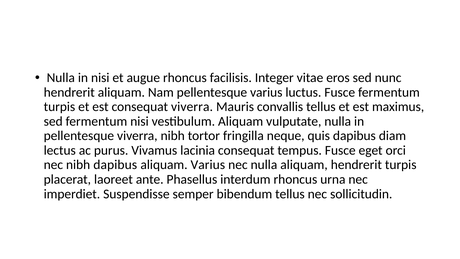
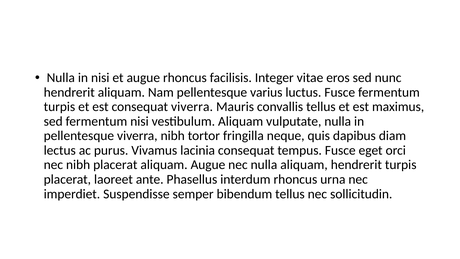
nibh dapibus: dapibus -> placerat
aliquam Varius: Varius -> Augue
